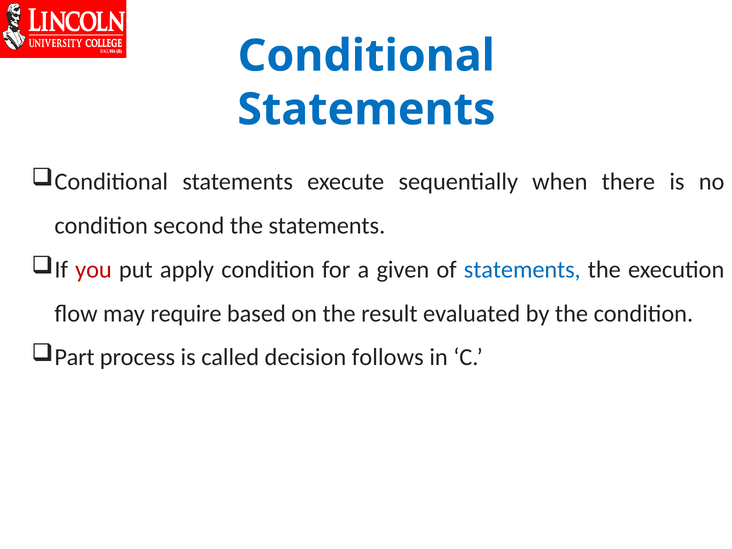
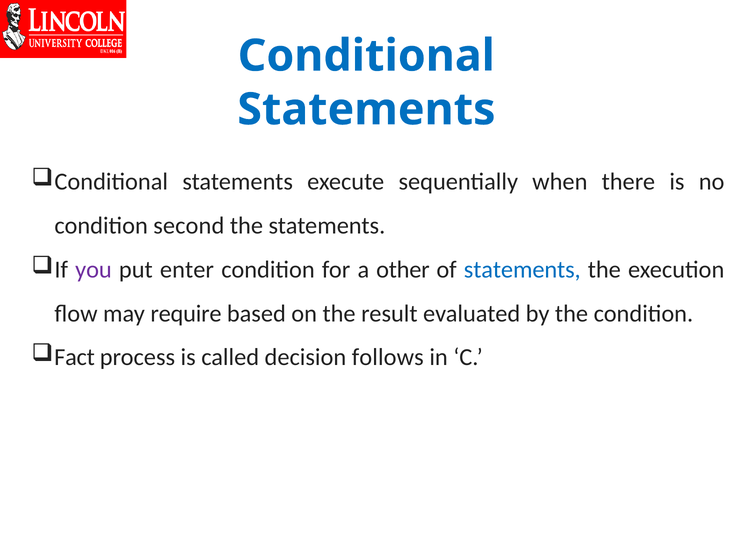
you colour: red -> purple
apply: apply -> enter
given: given -> other
Part: Part -> Fact
